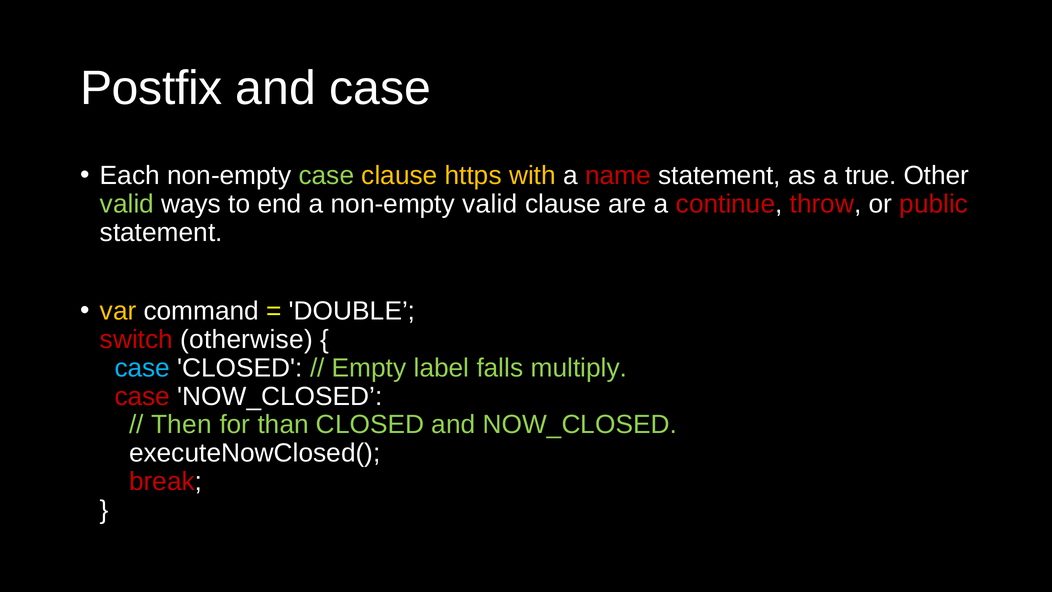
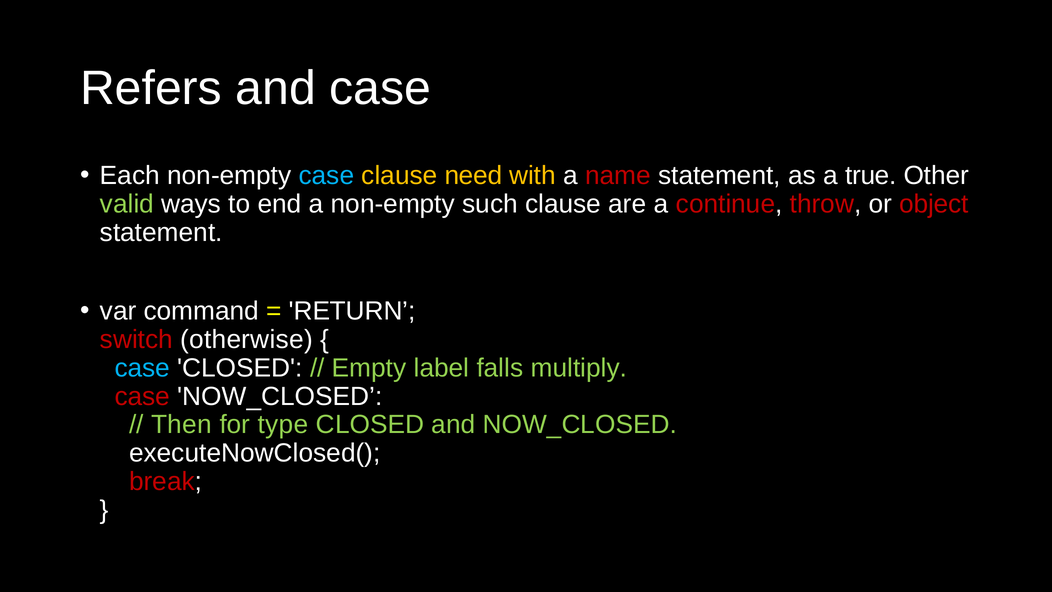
Postfix: Postfix -> Refers
case at (326, 176) colour: light green -> light blue
https: https -> need
non-empty valid: valid -> such
public: public -> object
var colour: yellow -> white
DOUBLE: DOUBLE -> RETURN
than: than -> type
